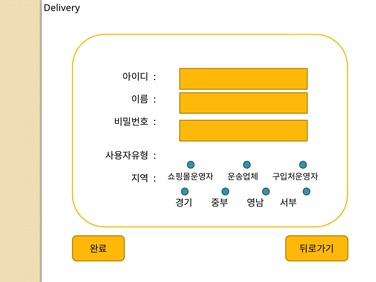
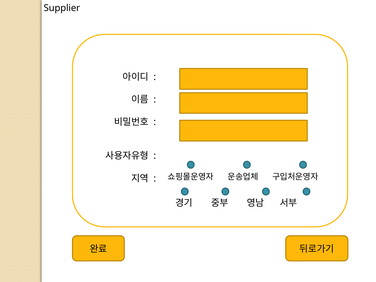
Delivery: Delivery -> Supplier
